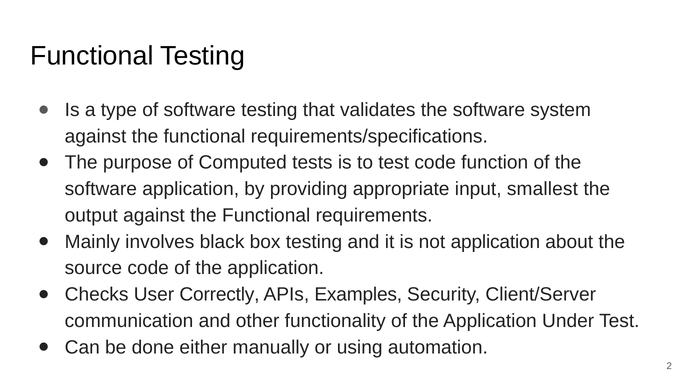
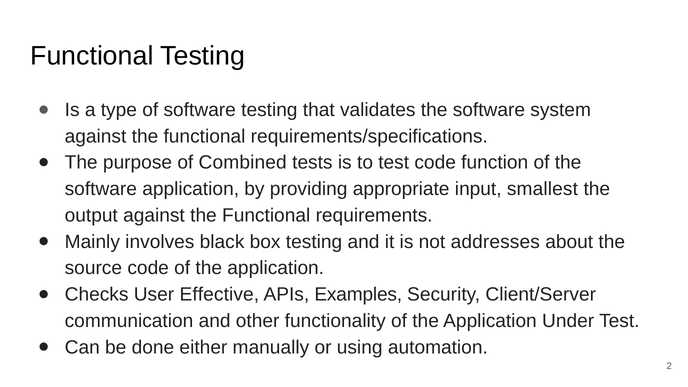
Computed: Computed -> Combined
not application: application -> addresses
Correctly: Correctly -> Effective
